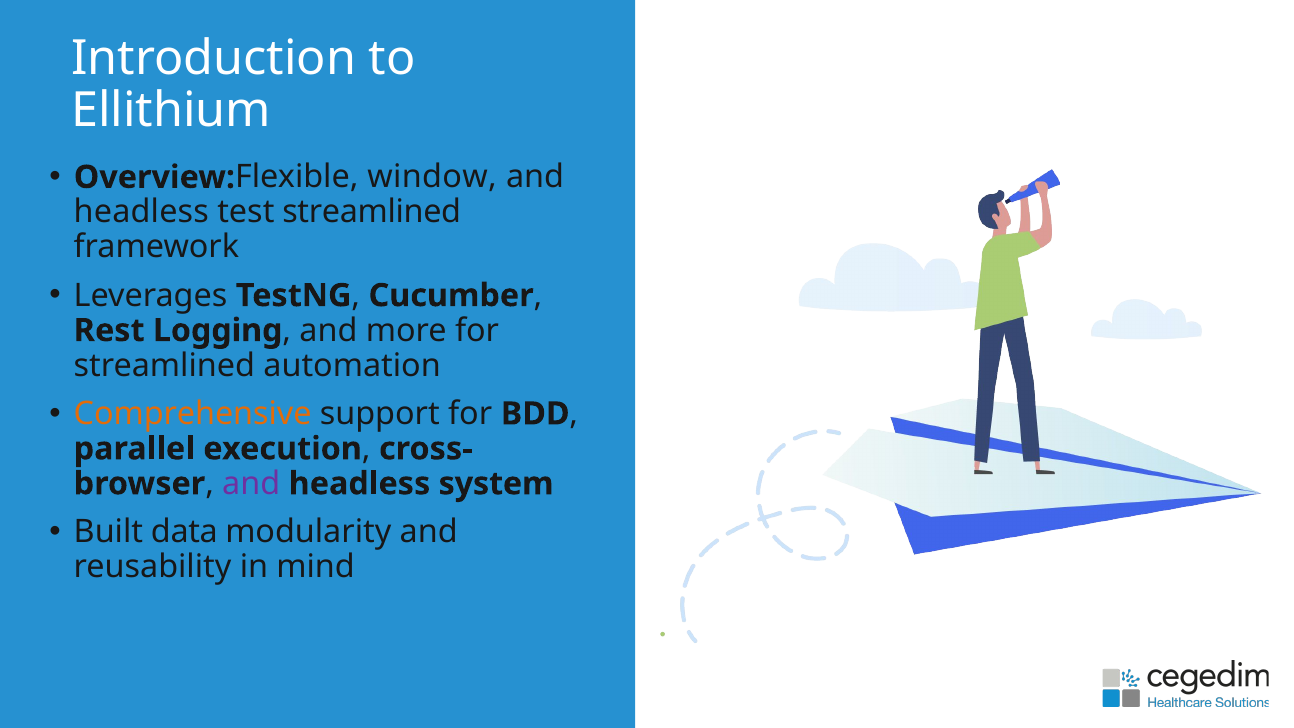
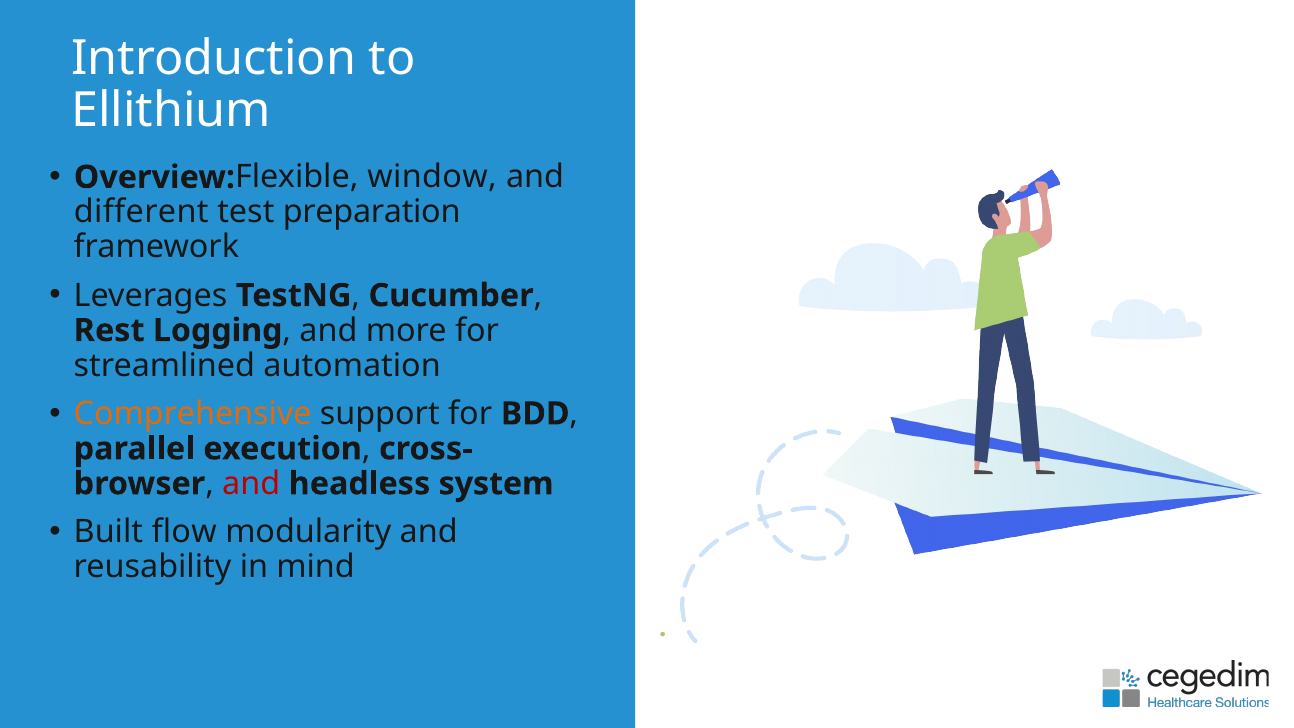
headless at (141, 212): headless -> different
test streamlined: streamlined -> preparation
and at (251, 484) colour: purple -> red
data: data -> flow
